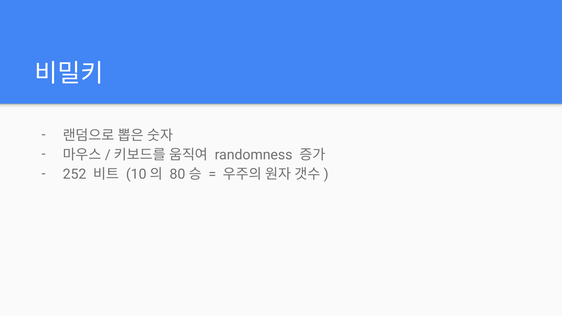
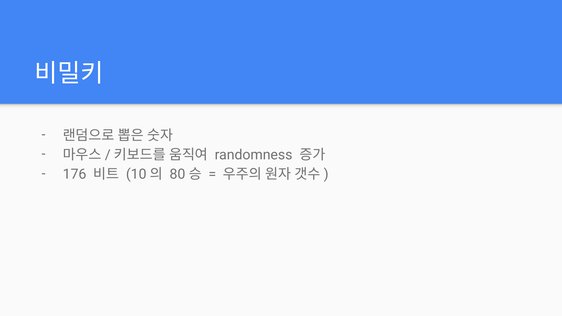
252: 252 -> 176
